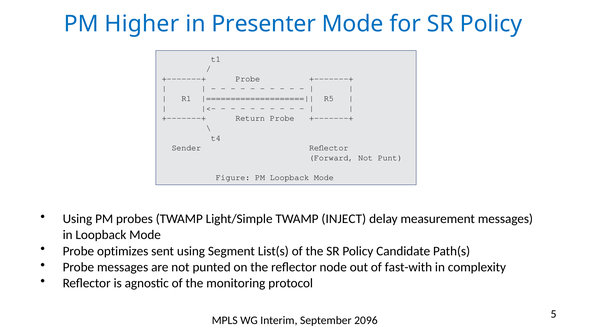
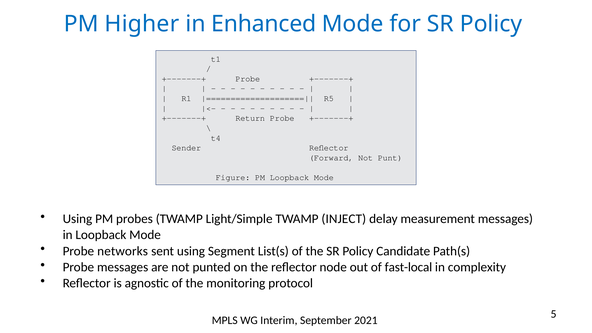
Presenter: Presenter -> Enhanced
optimizes: optimizes -> networks
fast-with: fast-with -> fast-local
2096: 2096 -> 2021
